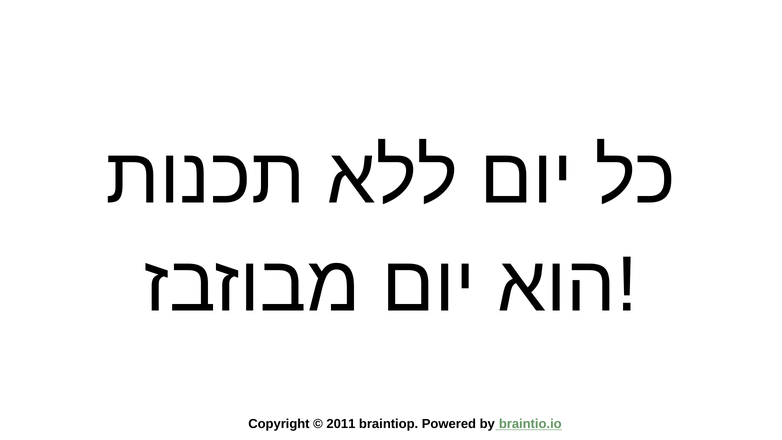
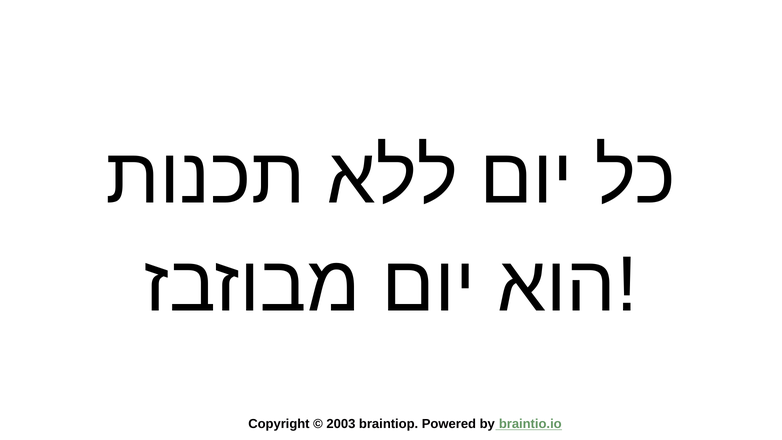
2011: 2011 -> 2003
